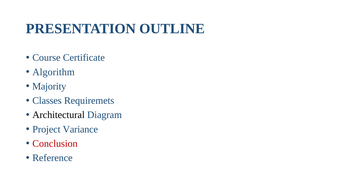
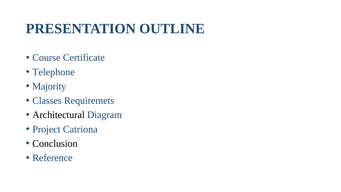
Algorithm: Algorithm -> Telephone
Variance: Variance -> Catriona
Conclusion colour: red -> black
